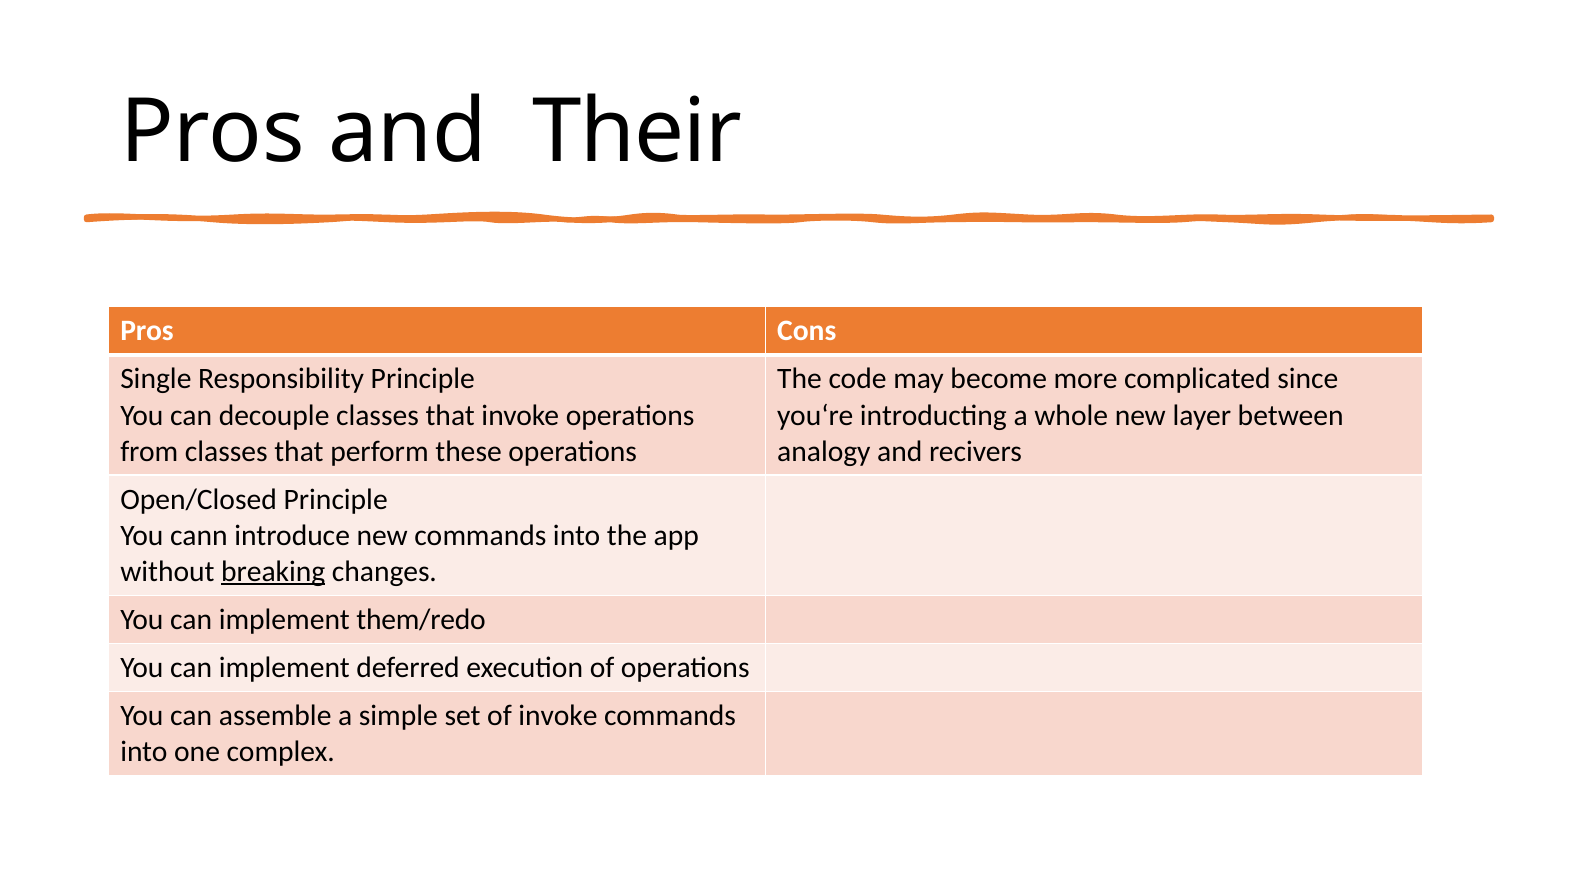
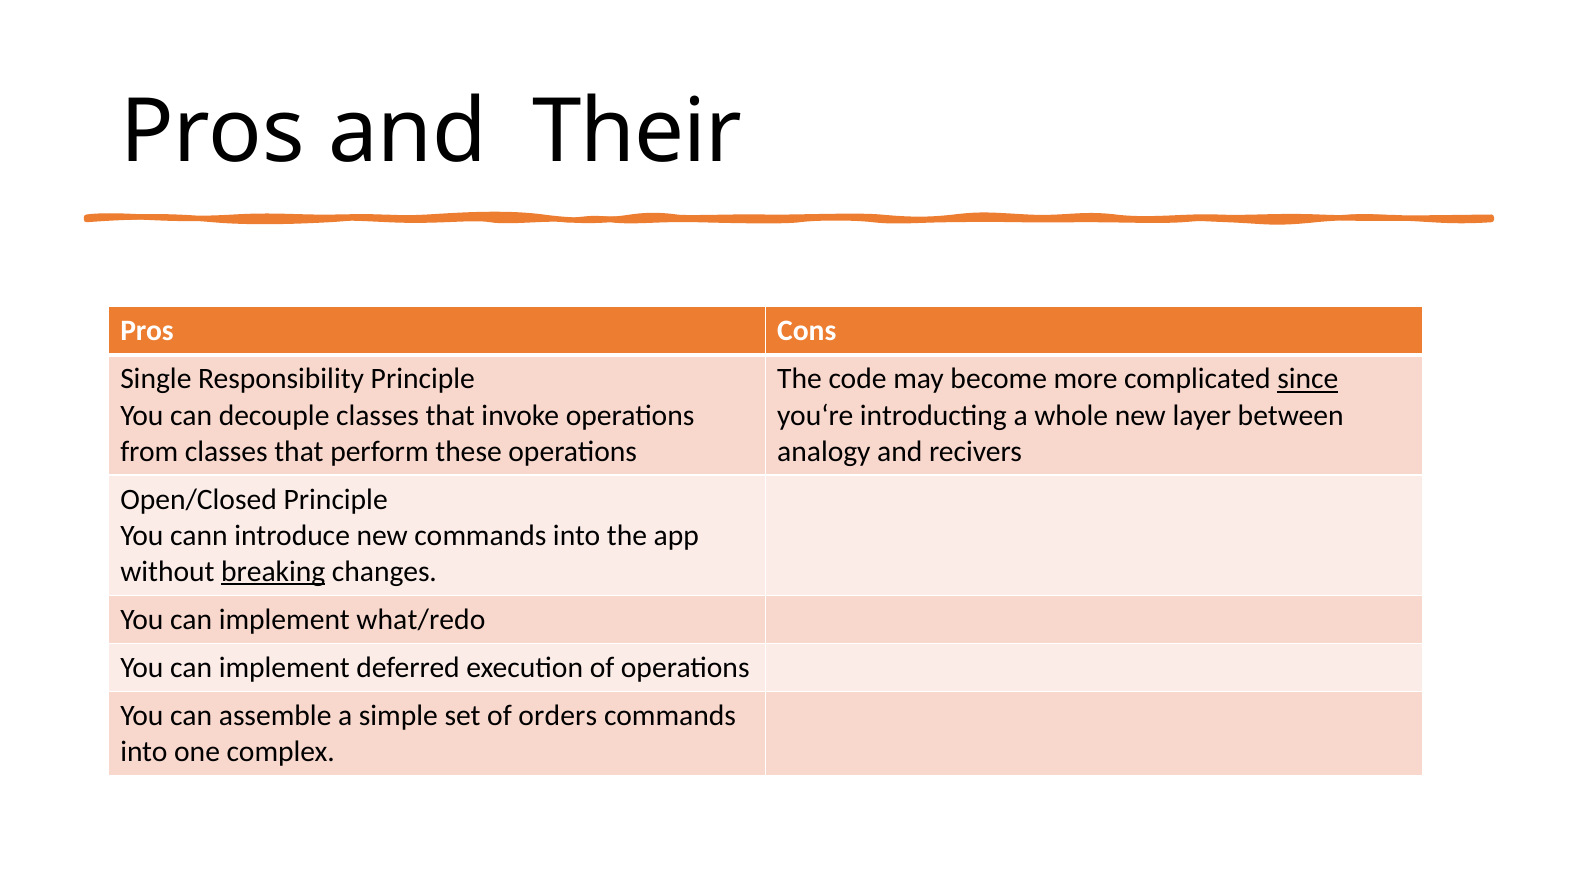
since underline: none -> present
them/redo: them/redo -> what/redo
of invoke: invoke -> orders
